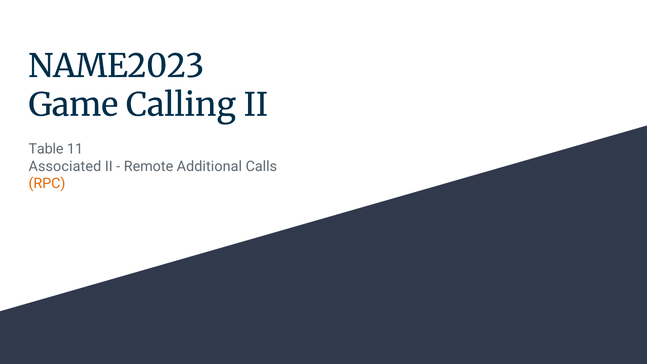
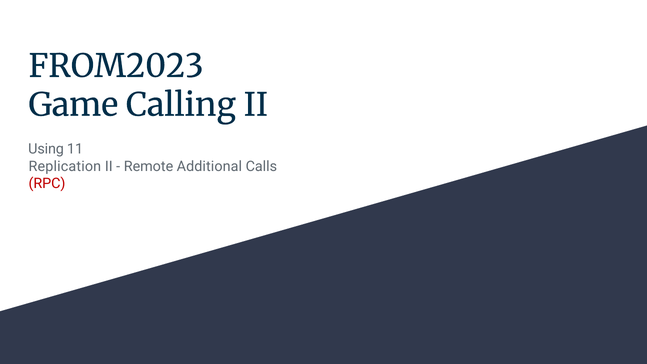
NAME2023: NAME2023 -> FROM2023
Table: Table -> Using
Associated: Associated -> Replication
RPC colour: orange -> red
